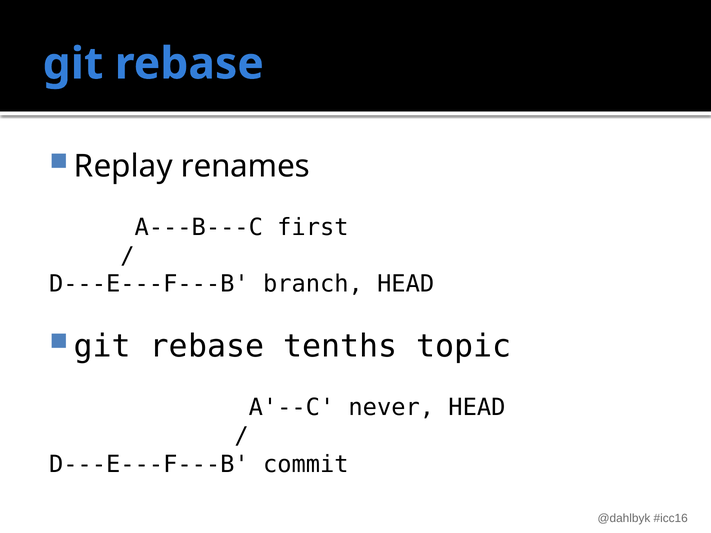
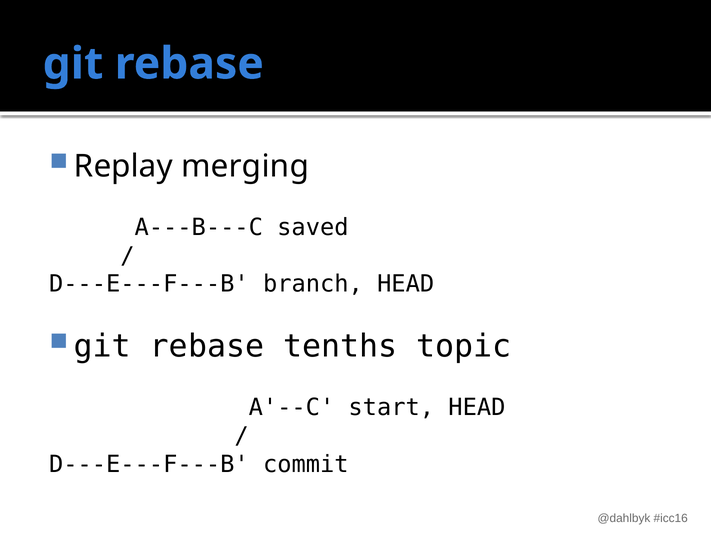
renames: renames -> merging
first: first -> saved
never: never -> start
